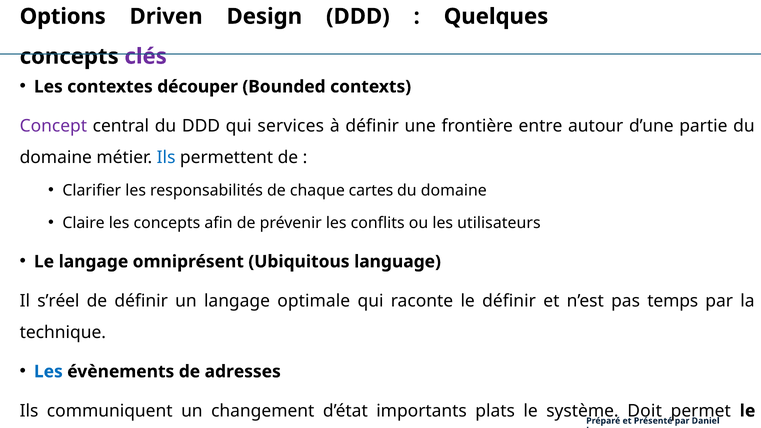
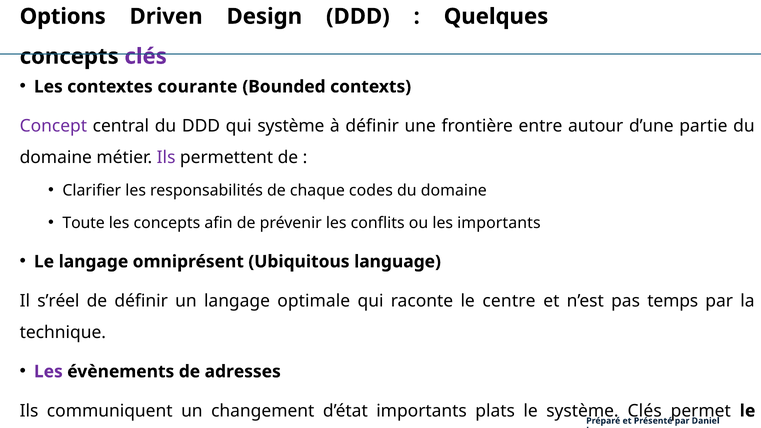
découper: découper -> courante
qui services: services -> système
Ils at (166, 157) colour: blue -> purple
cartes: cartes -> codes
Claire: Claire -> Toute
les utilisateurs: utilisateurs -> importants
le définir: définir -> centre
Les at (48, 372) colour: blue -> purple
Doit at (645, 411): Doit -> Clés
